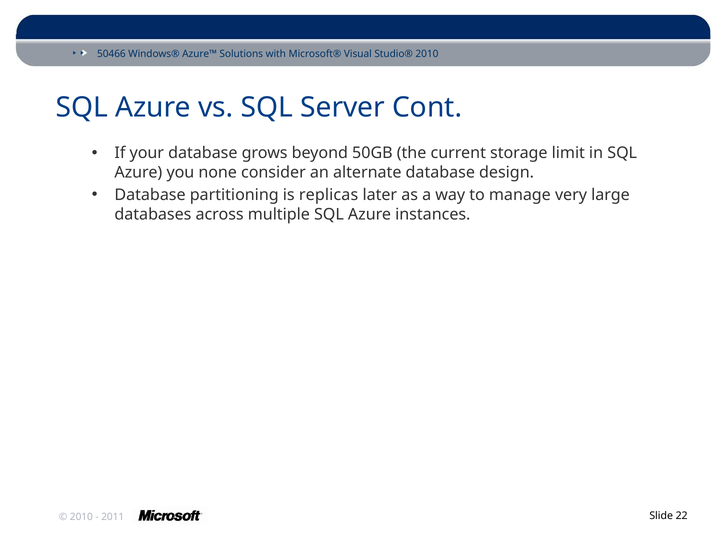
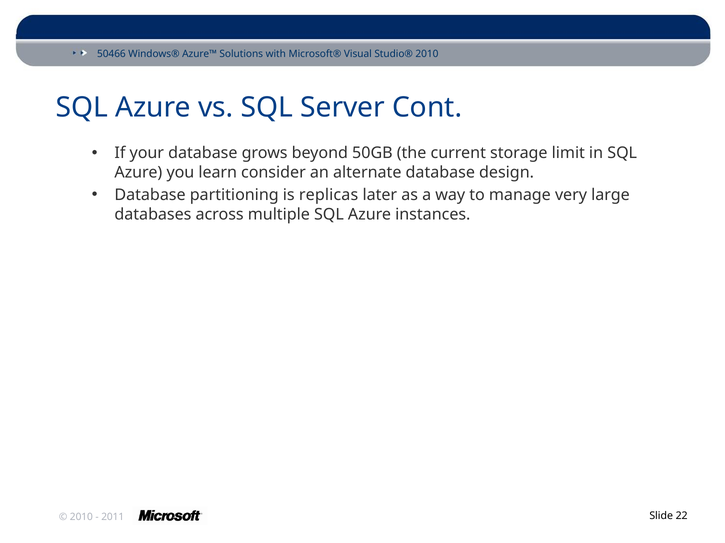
none: none -> learn
